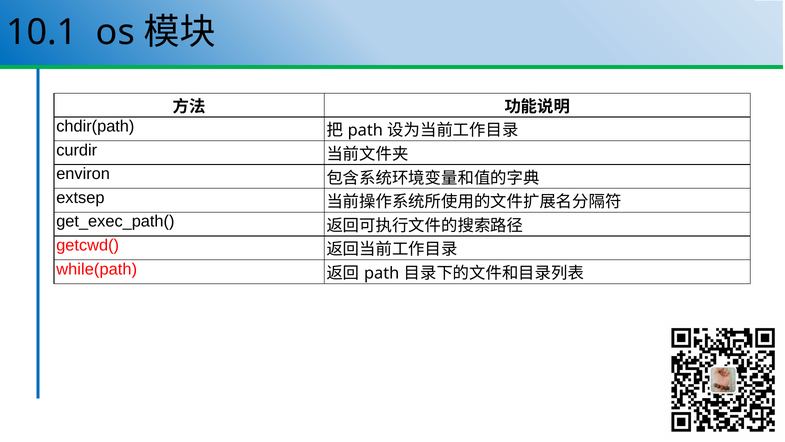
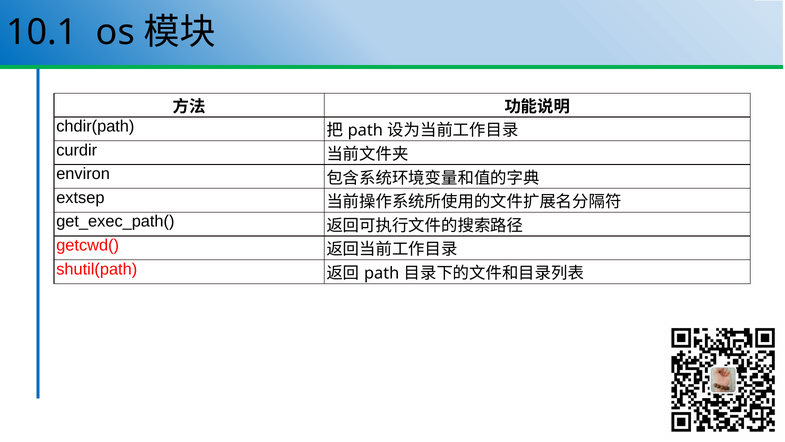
while(path: while(path -> shutil(path
